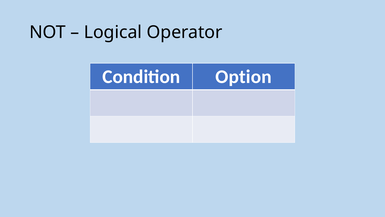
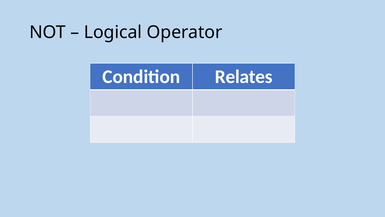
Option: Option -> Relates
